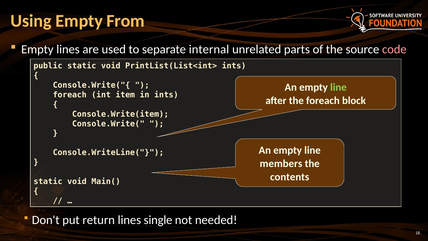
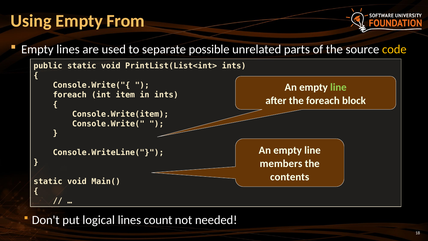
internal: internal -> possible
code colour: pink -> yellow
return: return -> logical
single: single -> count
